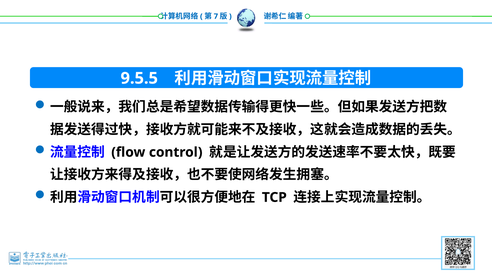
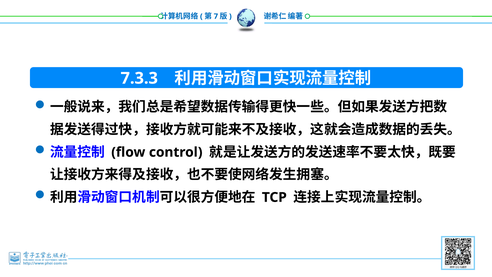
9.5.5: 9.5.5 -> 7.3.3
